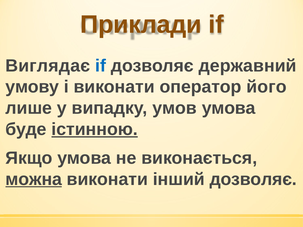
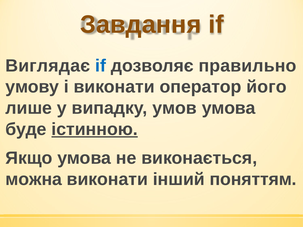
Приклади: Приклади -> Завдання
державний: державний -> правильно
можна underline: present -> none
інший дозволяє: дозволяє -> поняттям
